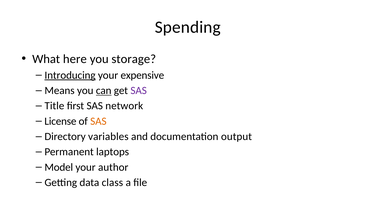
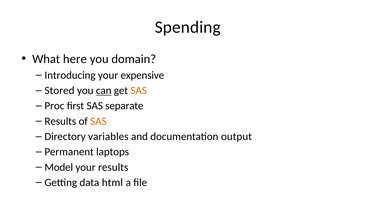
storage: storage -> domain
Introducing underline: present -> none
Means: Means -> Stored
SAS at (139, 91) colour: purple -> orange
Title: Title -> Proc
network: network -> separate
License at (60, 121): License -> Results
your author: author -> results
class: class -> html
